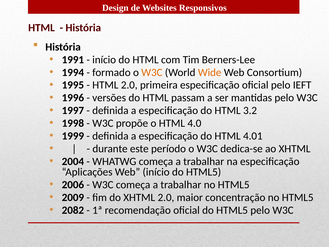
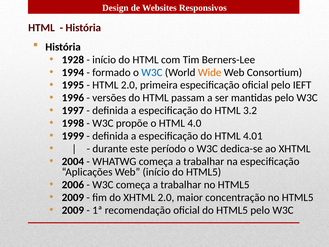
1991: 1991 -> 1928
W3C at (152, 72) colour: orange -> blue
2082 at (73, 210): 2082 -> 2009
